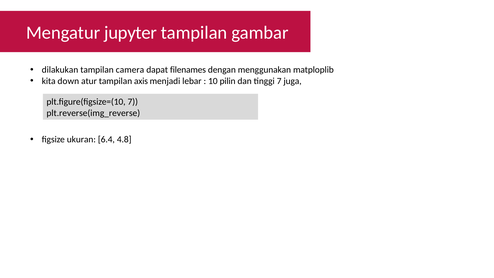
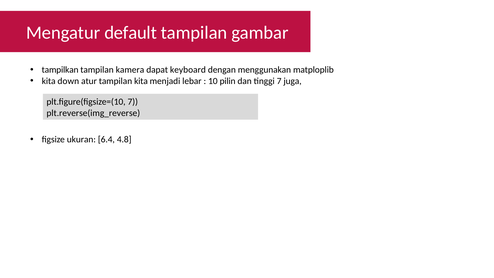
jupyter: jupyter -> default
dilakukan: dilakukan -> tampilkan
camera: camera -> kamera
filenames: filenames -> keyboard
tampilan axis: axis -> kita
